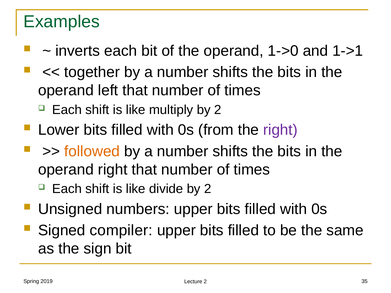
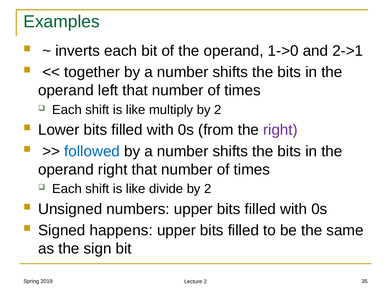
1->1: 1->1 -> 2->1
followed colour: orange -> blue
compiler: compiler -> happens
